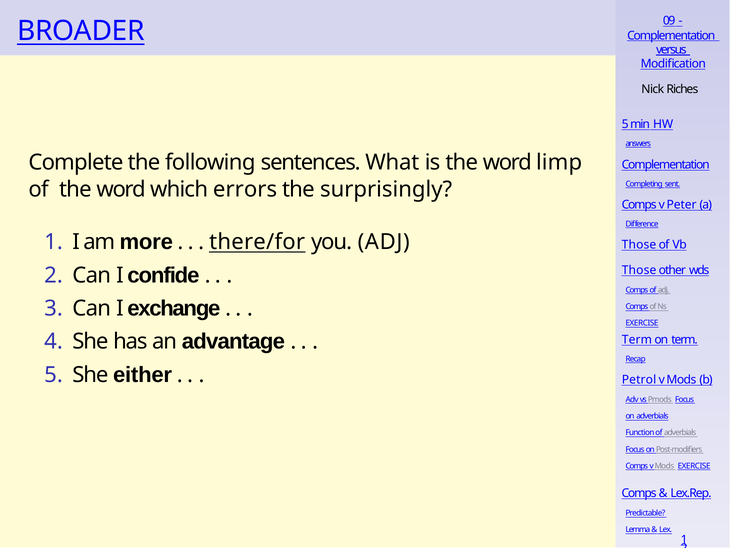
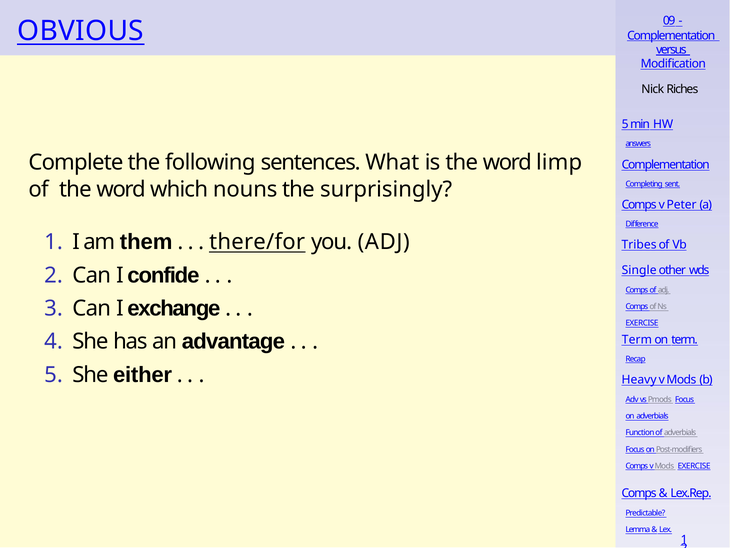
BROADER: BROADER -> OBVIOUS
errors: errors -> nouns
more: more -> them
Those at (639, 245): Those -> Tribes
Those at (639, 270): Those -> Single
Petrol: Petrol -> Heavy
